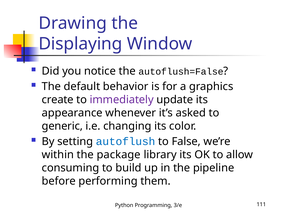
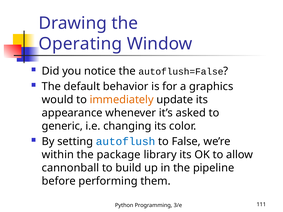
Displaying: Displaying -> Operating
create: create -> would
immediately colour: purple -> orange
consuming: consuming -> cannonball
